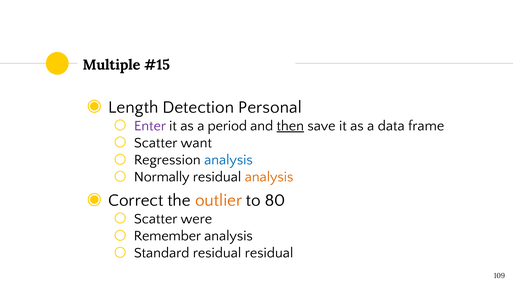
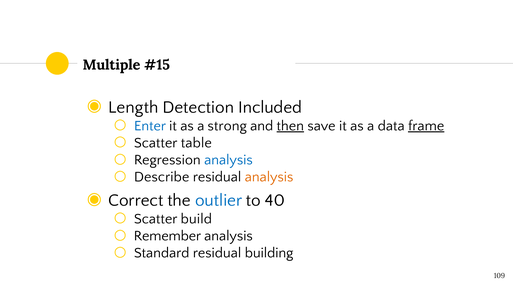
Personal: Personal -> Included
Enter colour: purple -> blue
period: period -> strong
frame underline: none -> present
want: want -> table
Normally: Normally -> Describe
outlier colour: orange -> blue
80: 80 -> 40
were: were -> build
residual residual: residual -> building
